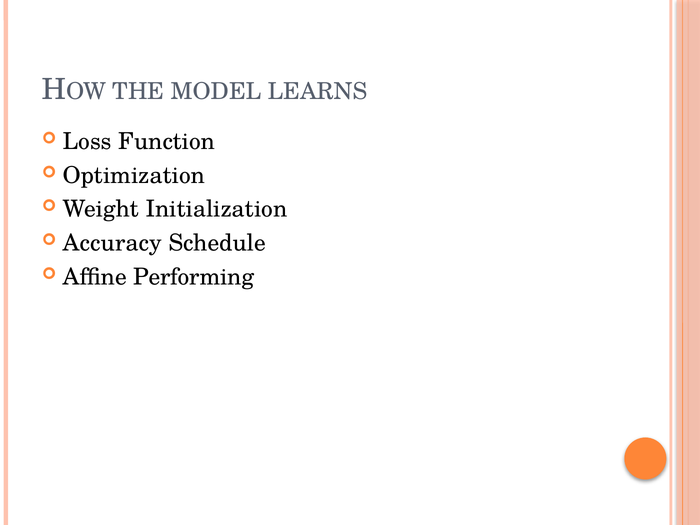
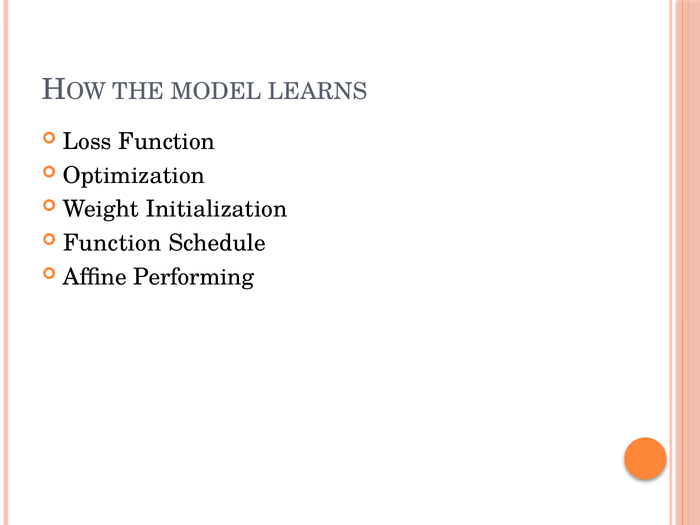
Accuracy at (112, 243): Accuracy -> Function
